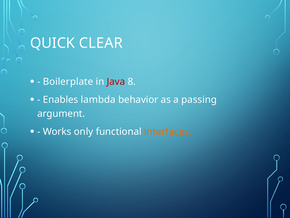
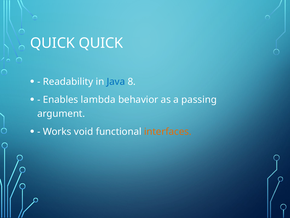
QUICK CLEAR: CLEAR -> QUICK
Boilerplate: Boilerplate -> Readability
Java colour: red -> blue
only: only -> void
